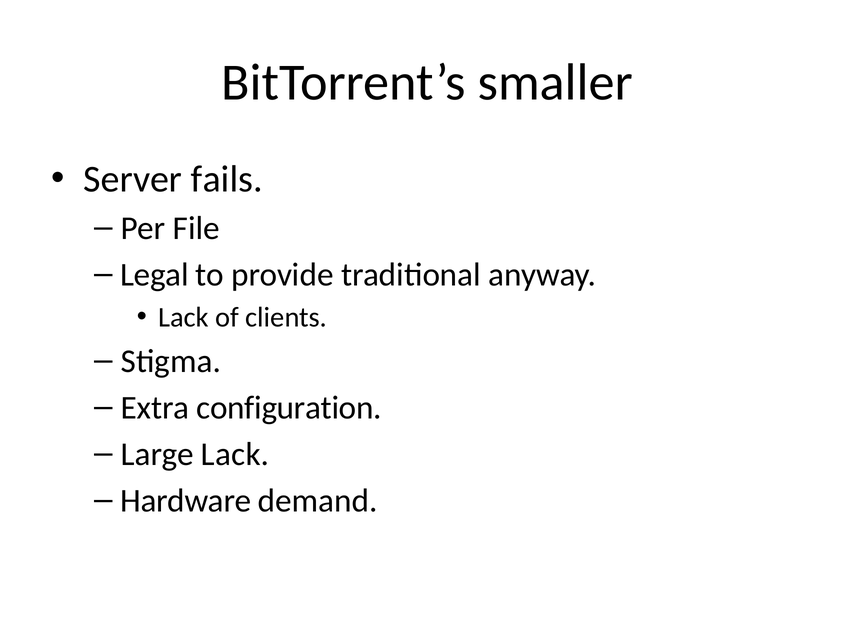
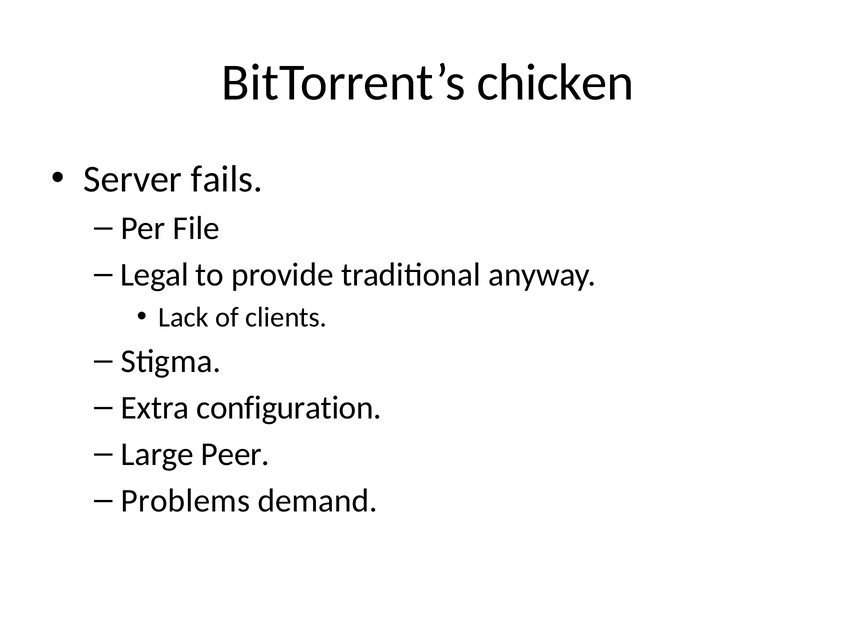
smaller: smaller -> chicken
Large Lack: Lack -> Peer
Hardware: Hardware -> Problems
